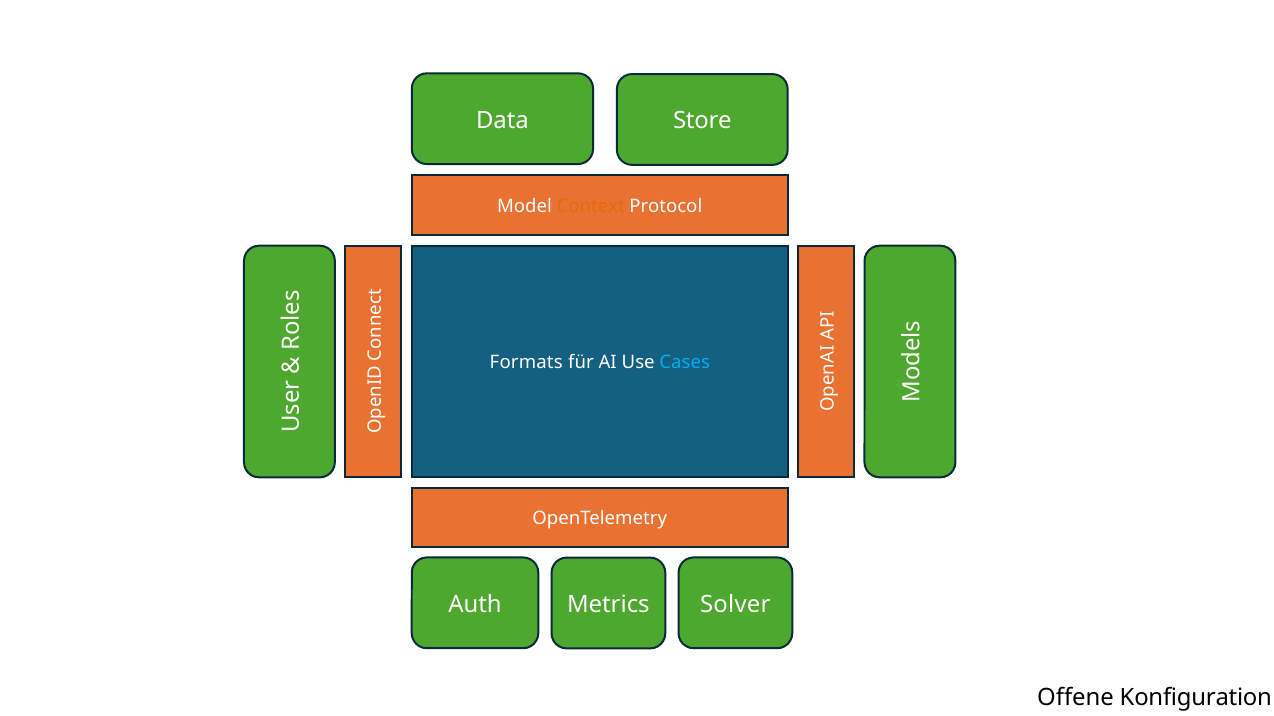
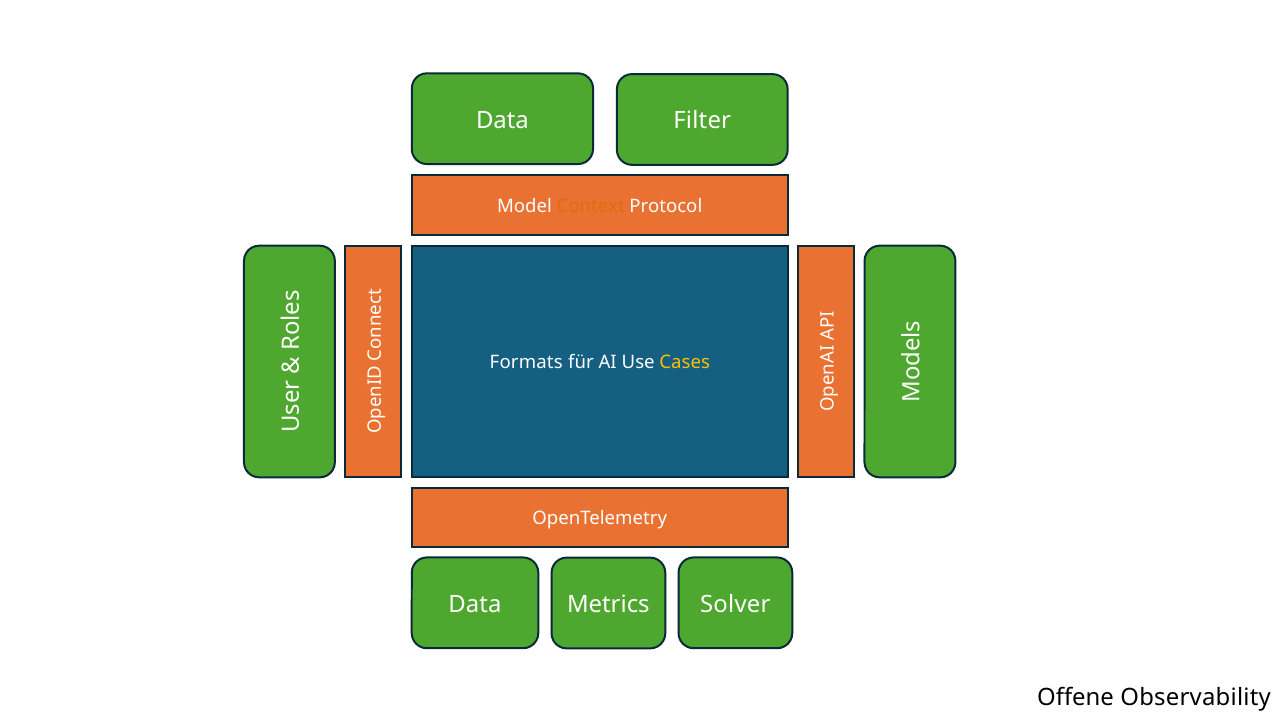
Store: Store -> Filter
Cases colour: light blue -> yellow
Auth at (475, 605): Auth -> Data
Konfiguration: Konfiguration -> Observability
